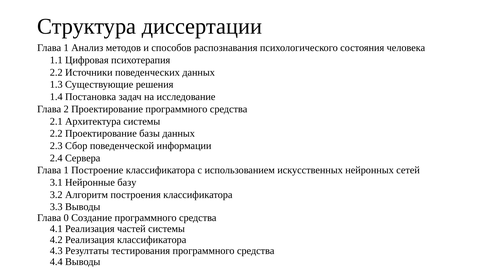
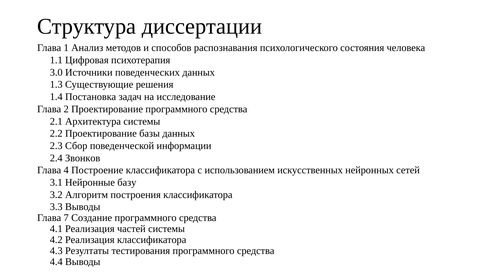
2.2 at (56, 72): 2.2 -> 3.0
Сервера: Сервера -> Звонков
1 at (66, 170): 1 -> 4
0: 0 -> 7
